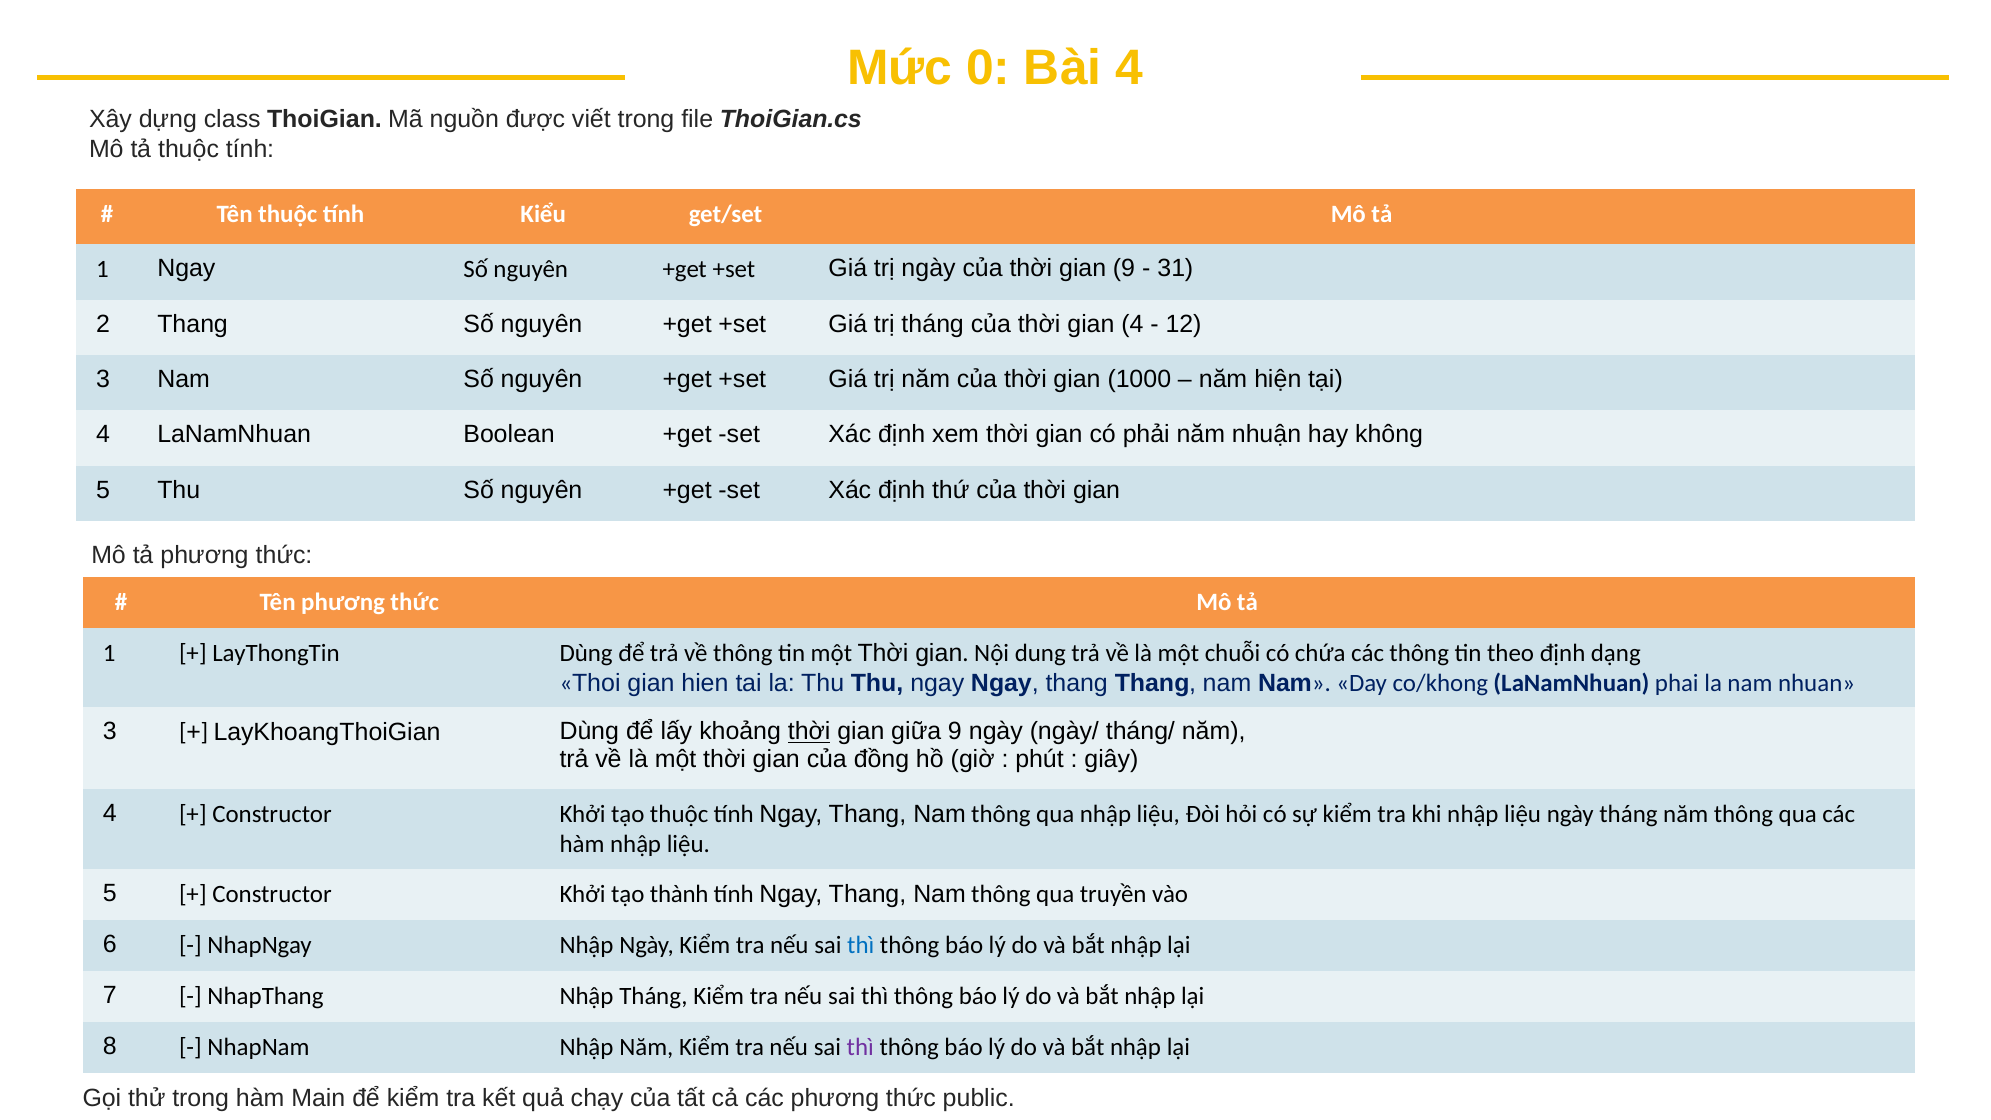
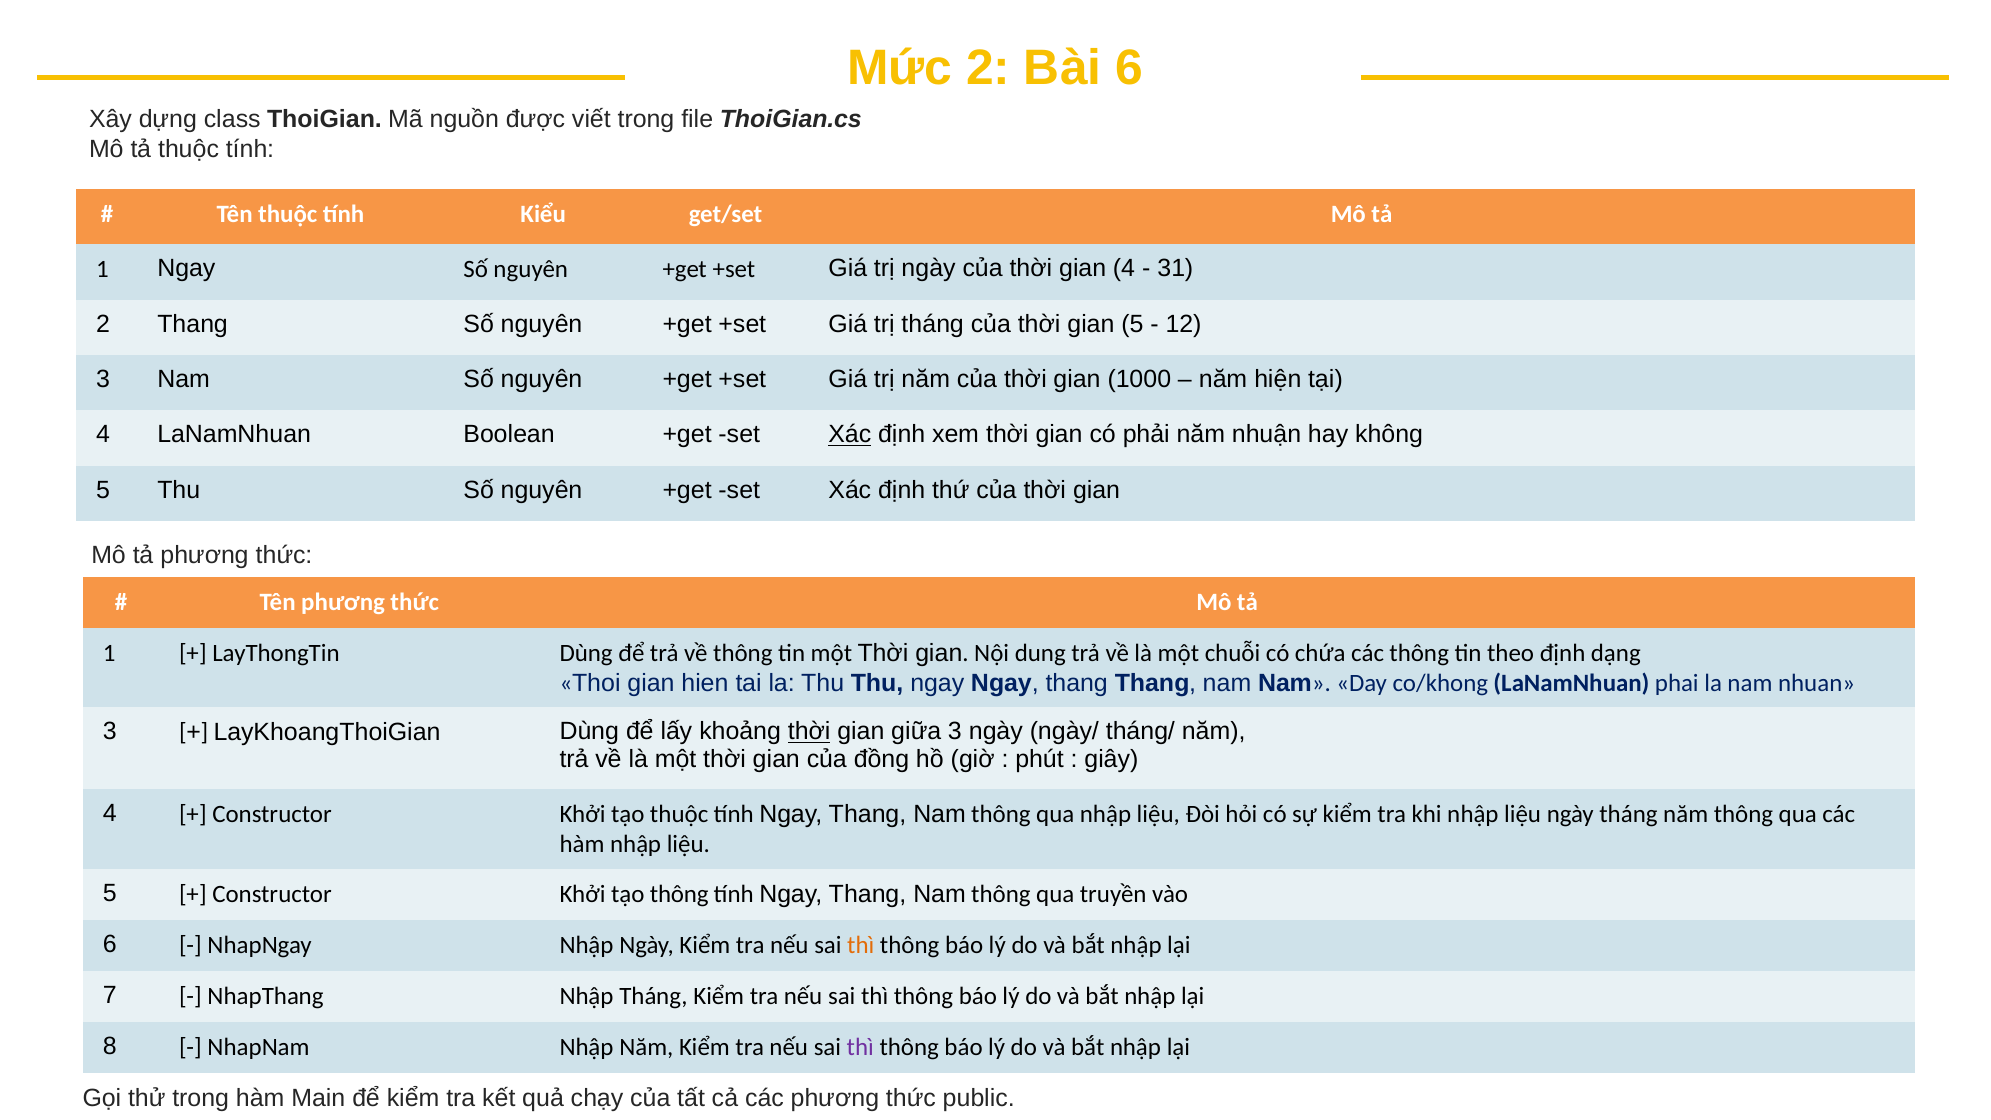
Mức 0: 0 -> 2
Bài 4: 4 -> 6
gian 9: 9 -> 4
gian 4: 4 -> 5
Xác at (850, 435) underline: none -> present
giữa 9: 9 -> 3
tạo thành: thành -> thông
thì at (861, 945) colour: blue -> orange
